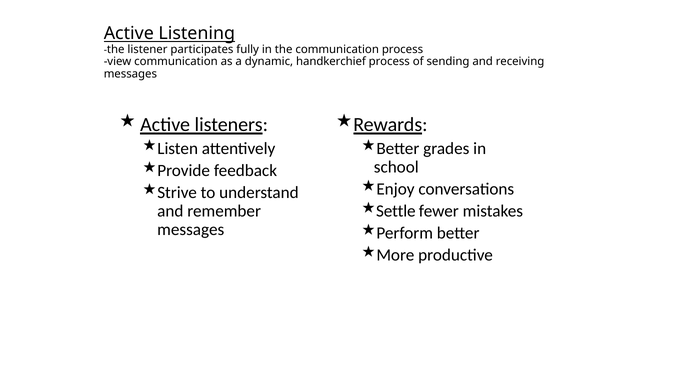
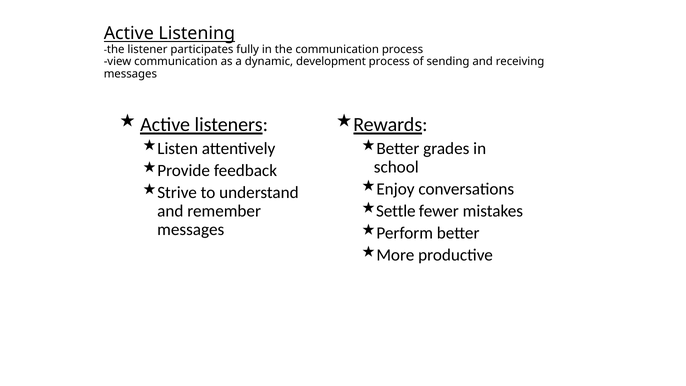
handkerchief: handkerchief -> development
